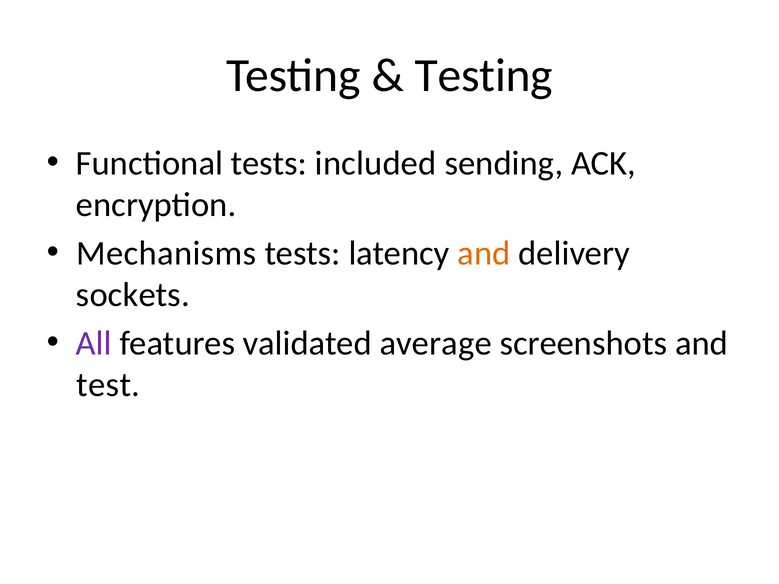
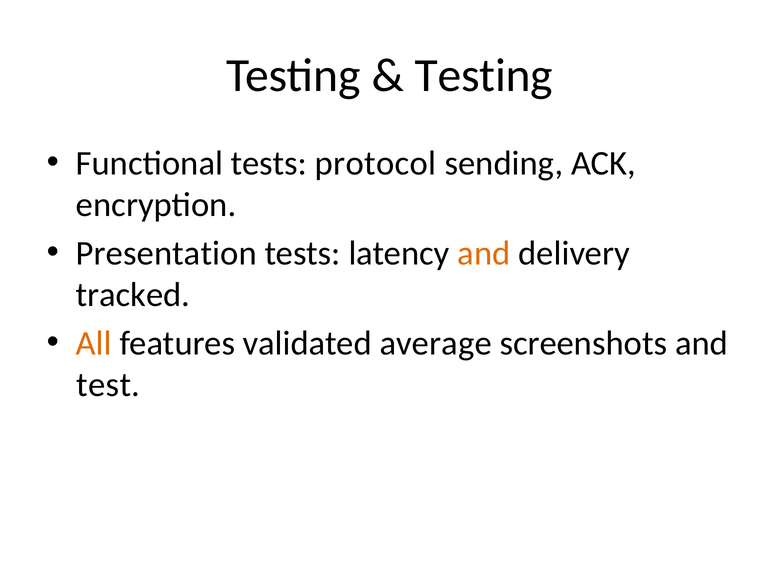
included: included -> protocol
Mechanisms: Mechanisms -> Presentation
sockets: sockets -> tracked
All colour: purple -> orange
